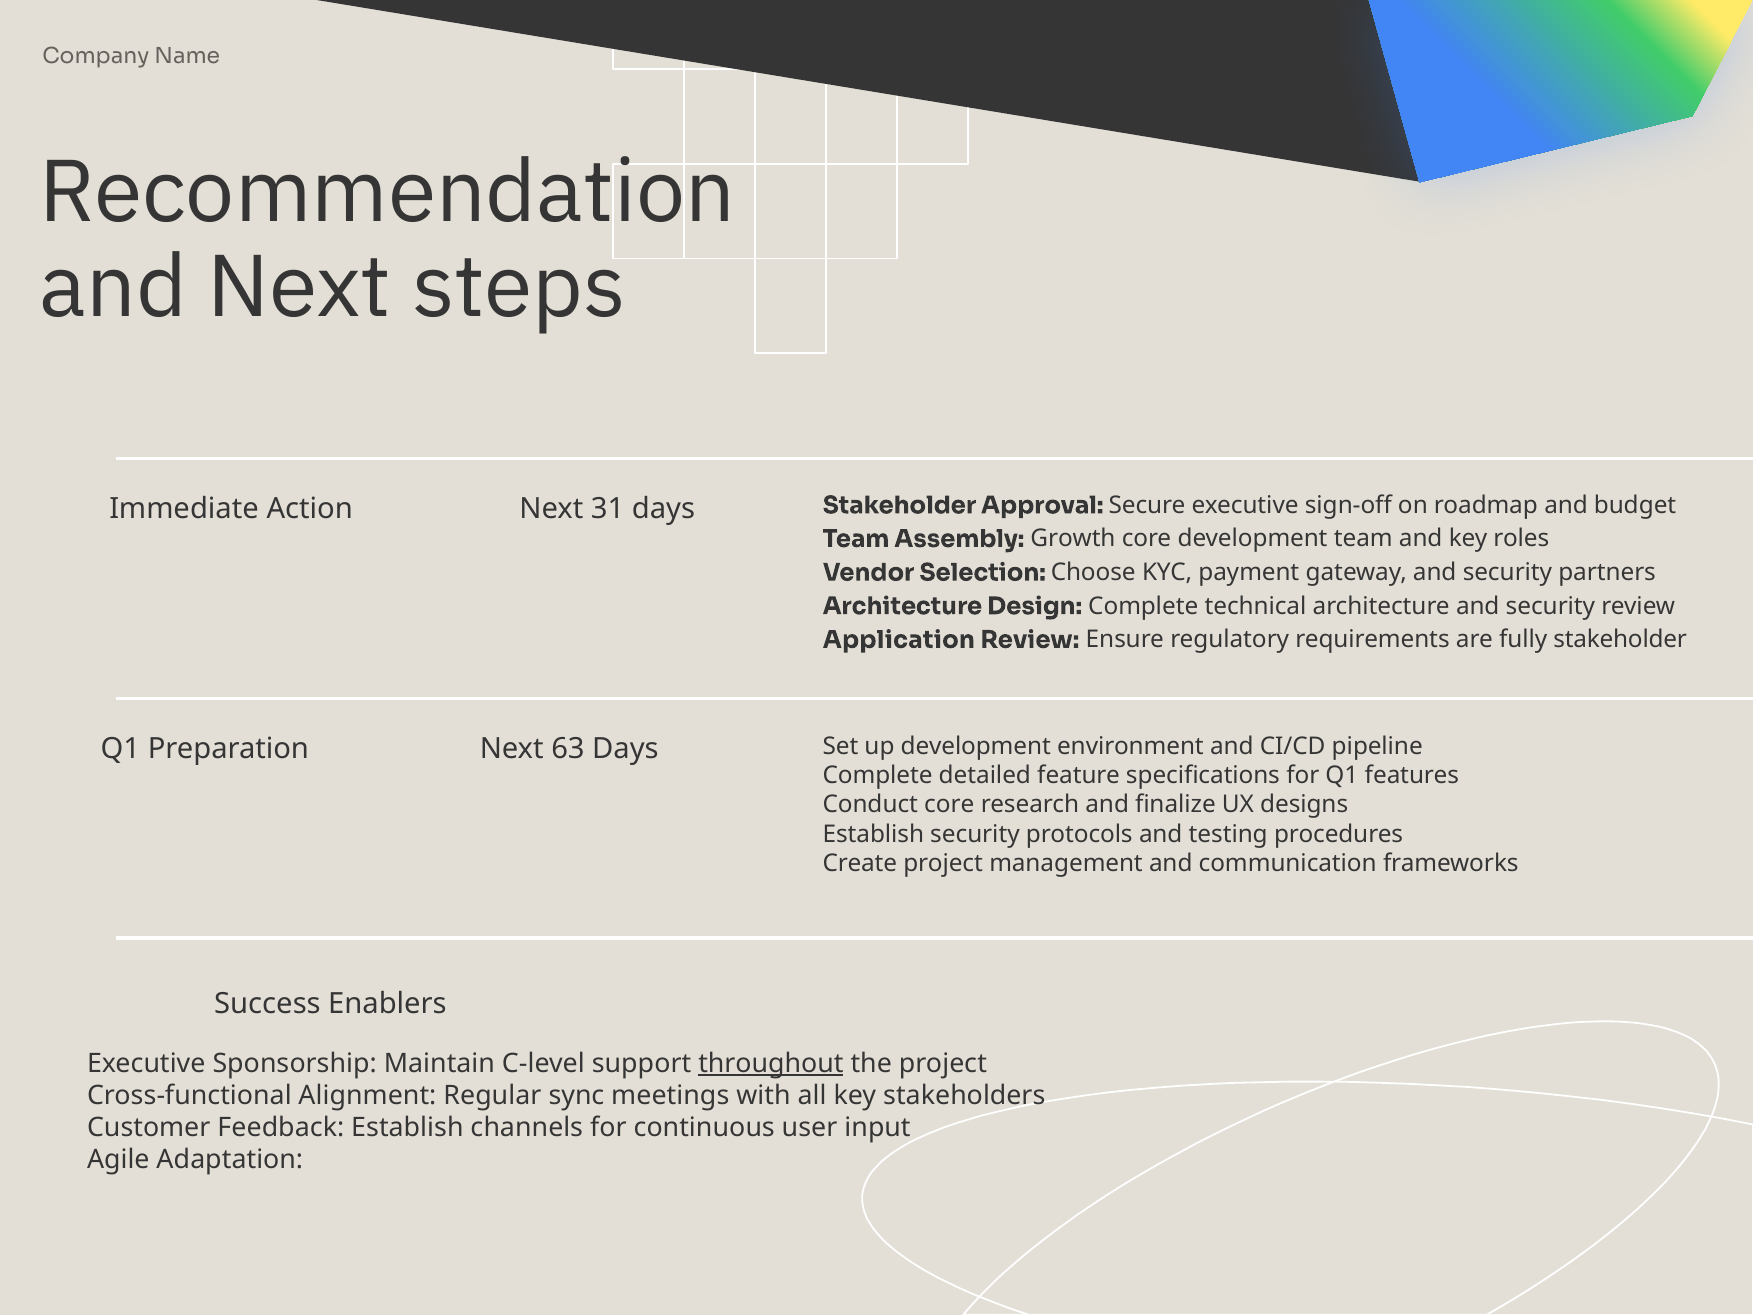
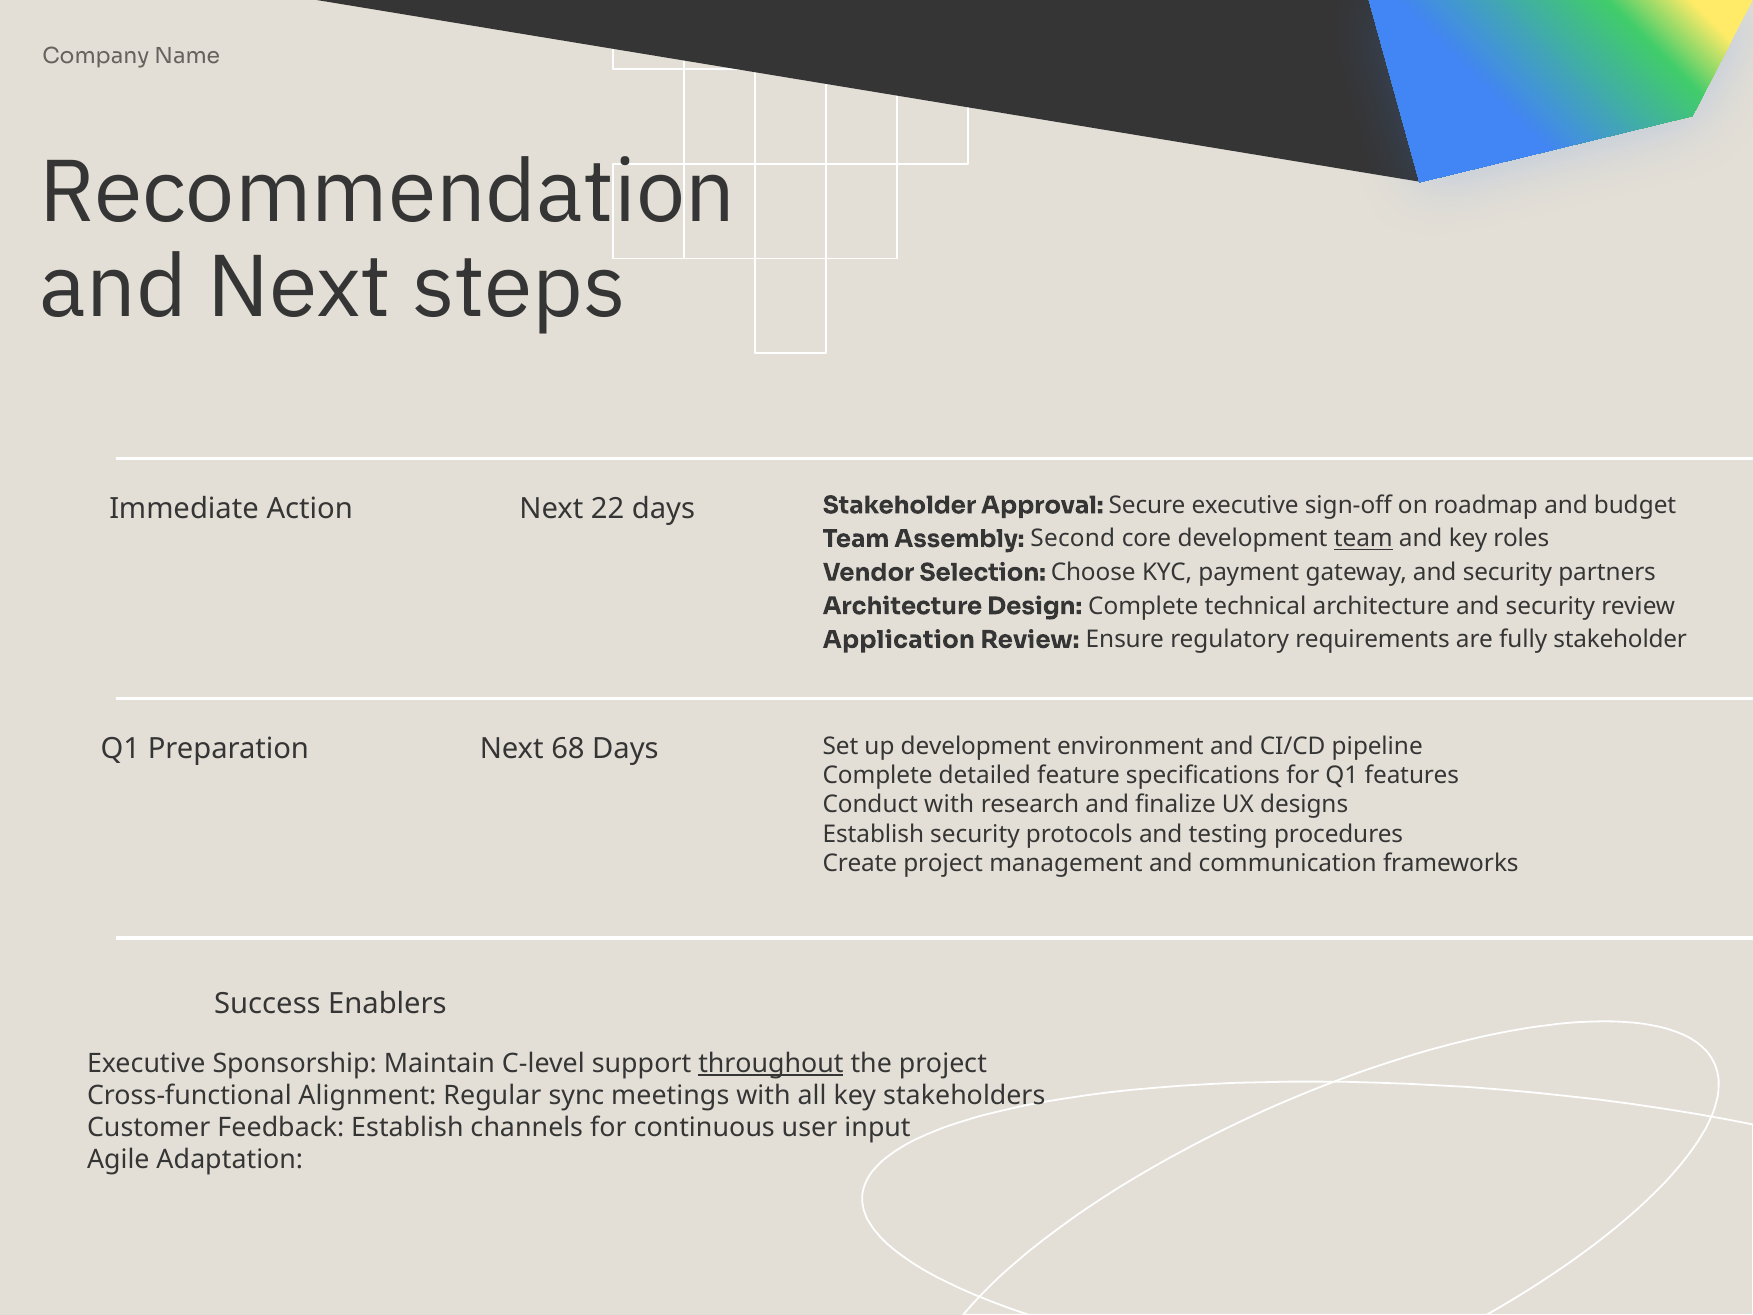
31: 31 -> 22
Growth: Growth -> Second
team at (1363, 539) underline: none -> present
63: 63 -> 68
Conduct core: core -> with
